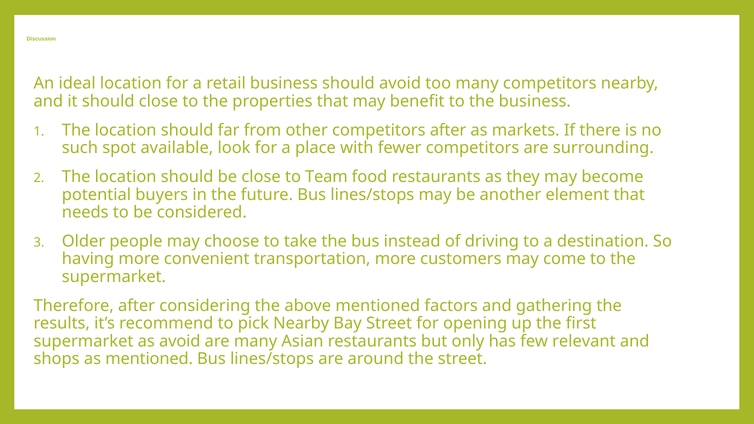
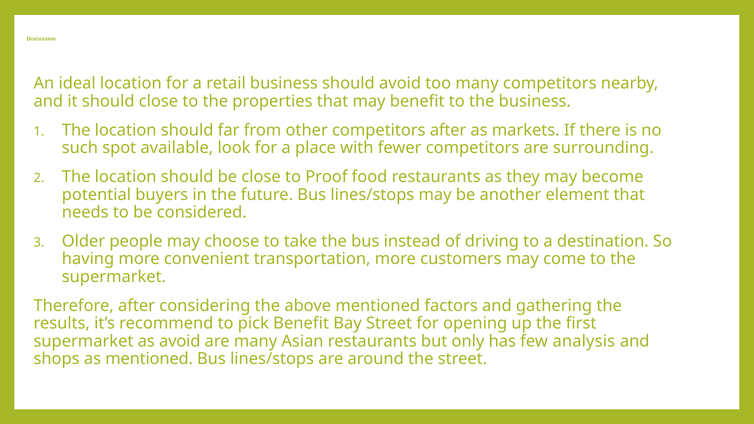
Team: Team -> Proof
pick Nearby: Nearby -> Benefit
relevant: relevant -> analysis
